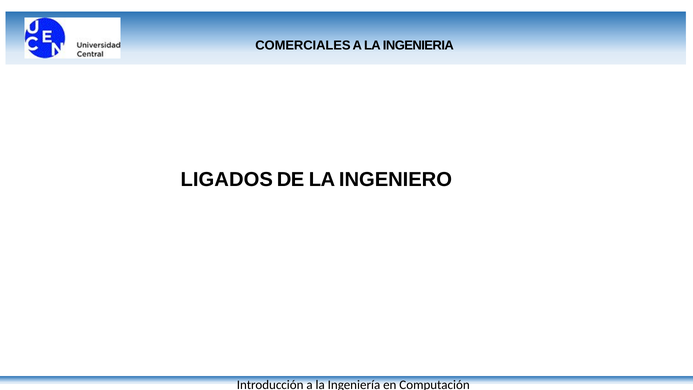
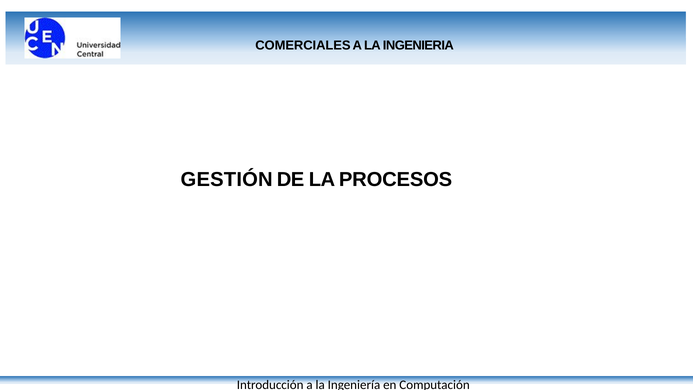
LIGADOS: LIGADOS -> GESTIÓN
INGENIERO: INGENIERO -> PROCESOS
